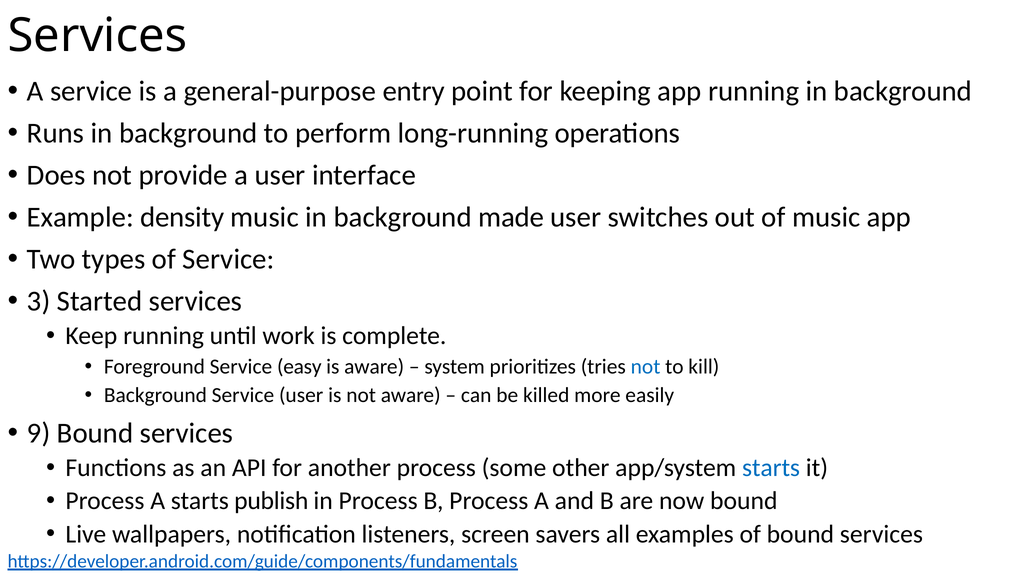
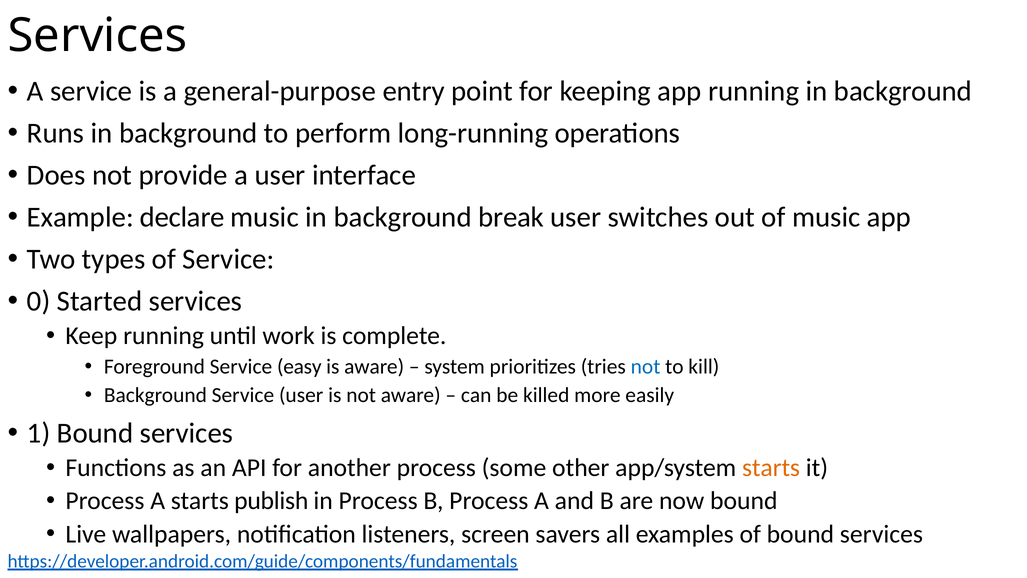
density: density -> declare
made: made -> break
3: 3 -> 0
9: 9 -> 1
starts at (771, 468) colour: blue -> orange
